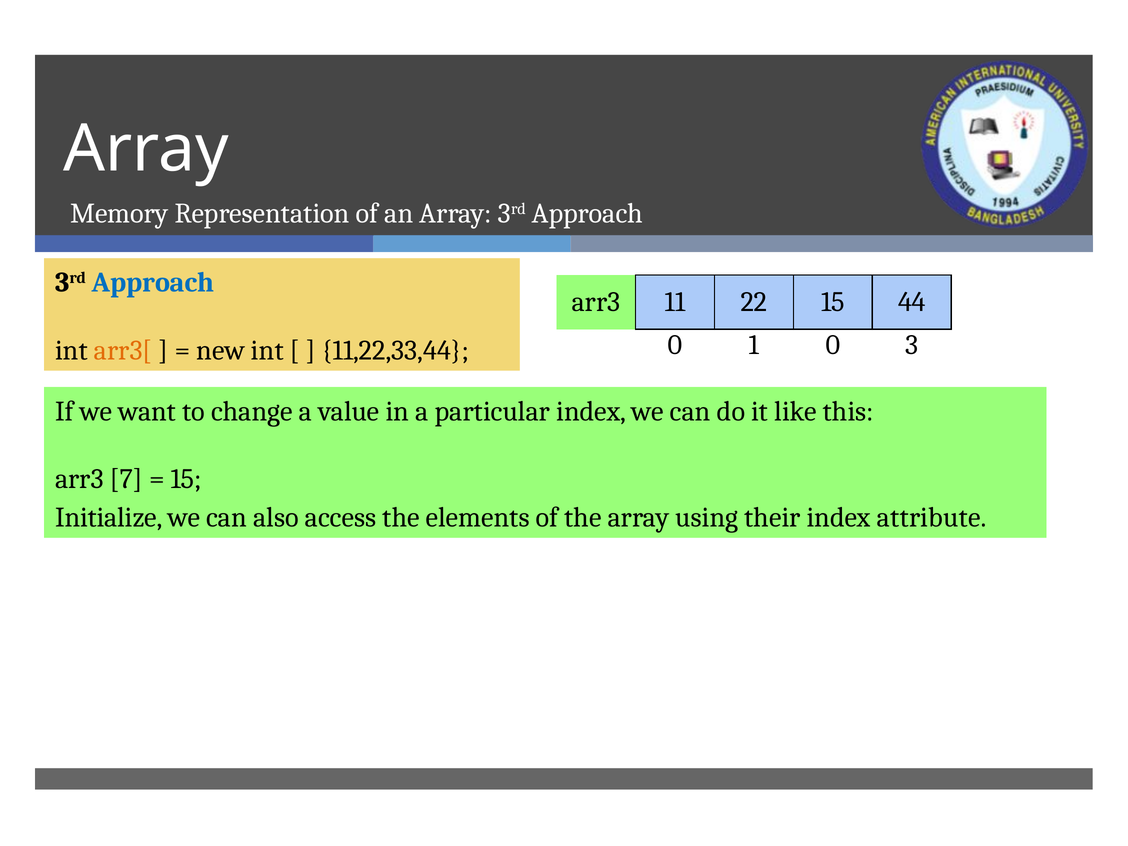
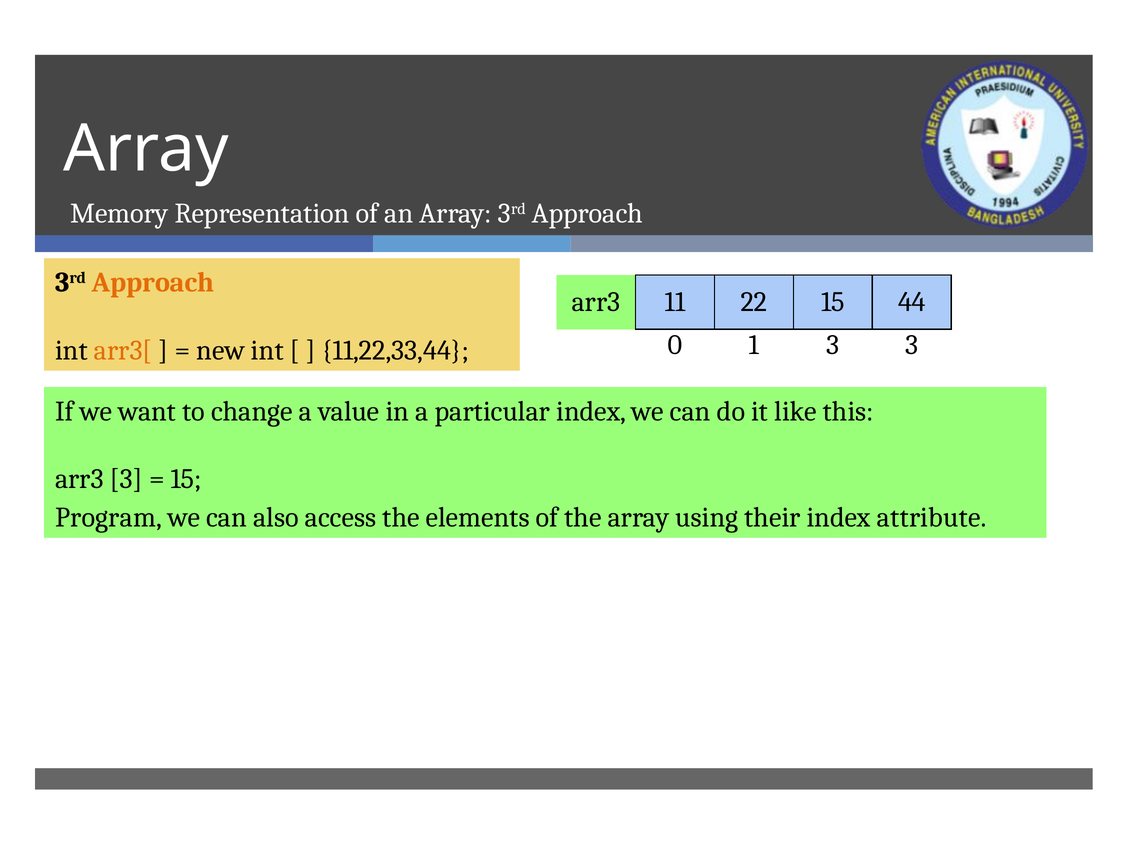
Approach at (153, 283) colour: blue -> orange
1 0: 0 -> 3
arr3 7: 7 -> 3
Initialize: Initialize -> Program
